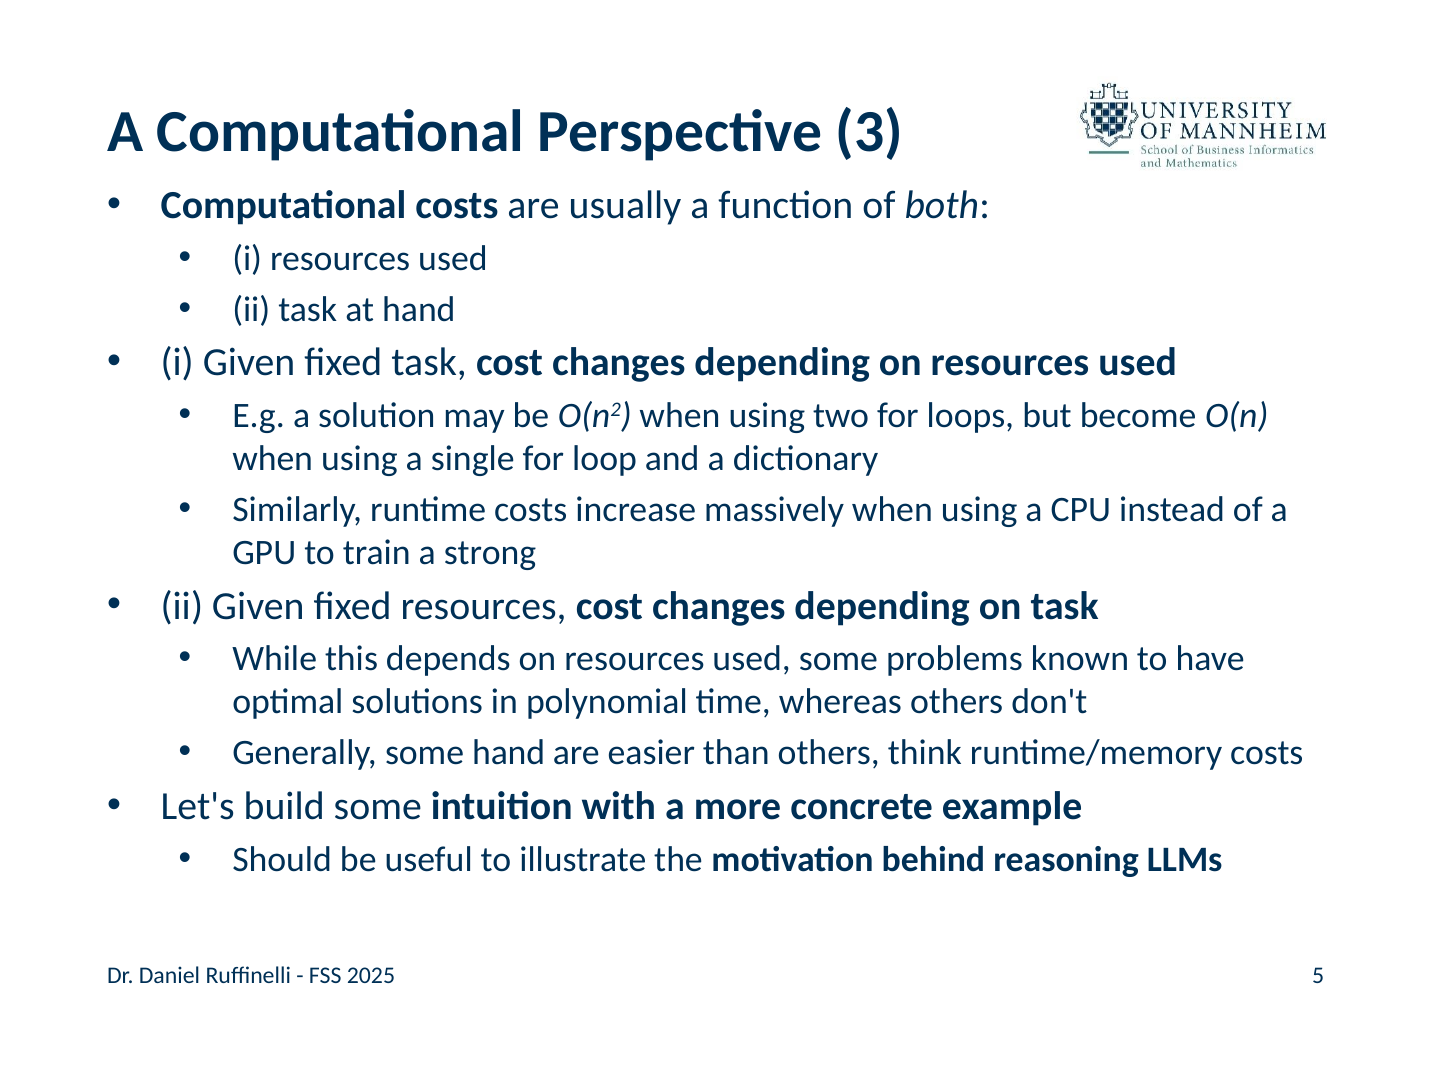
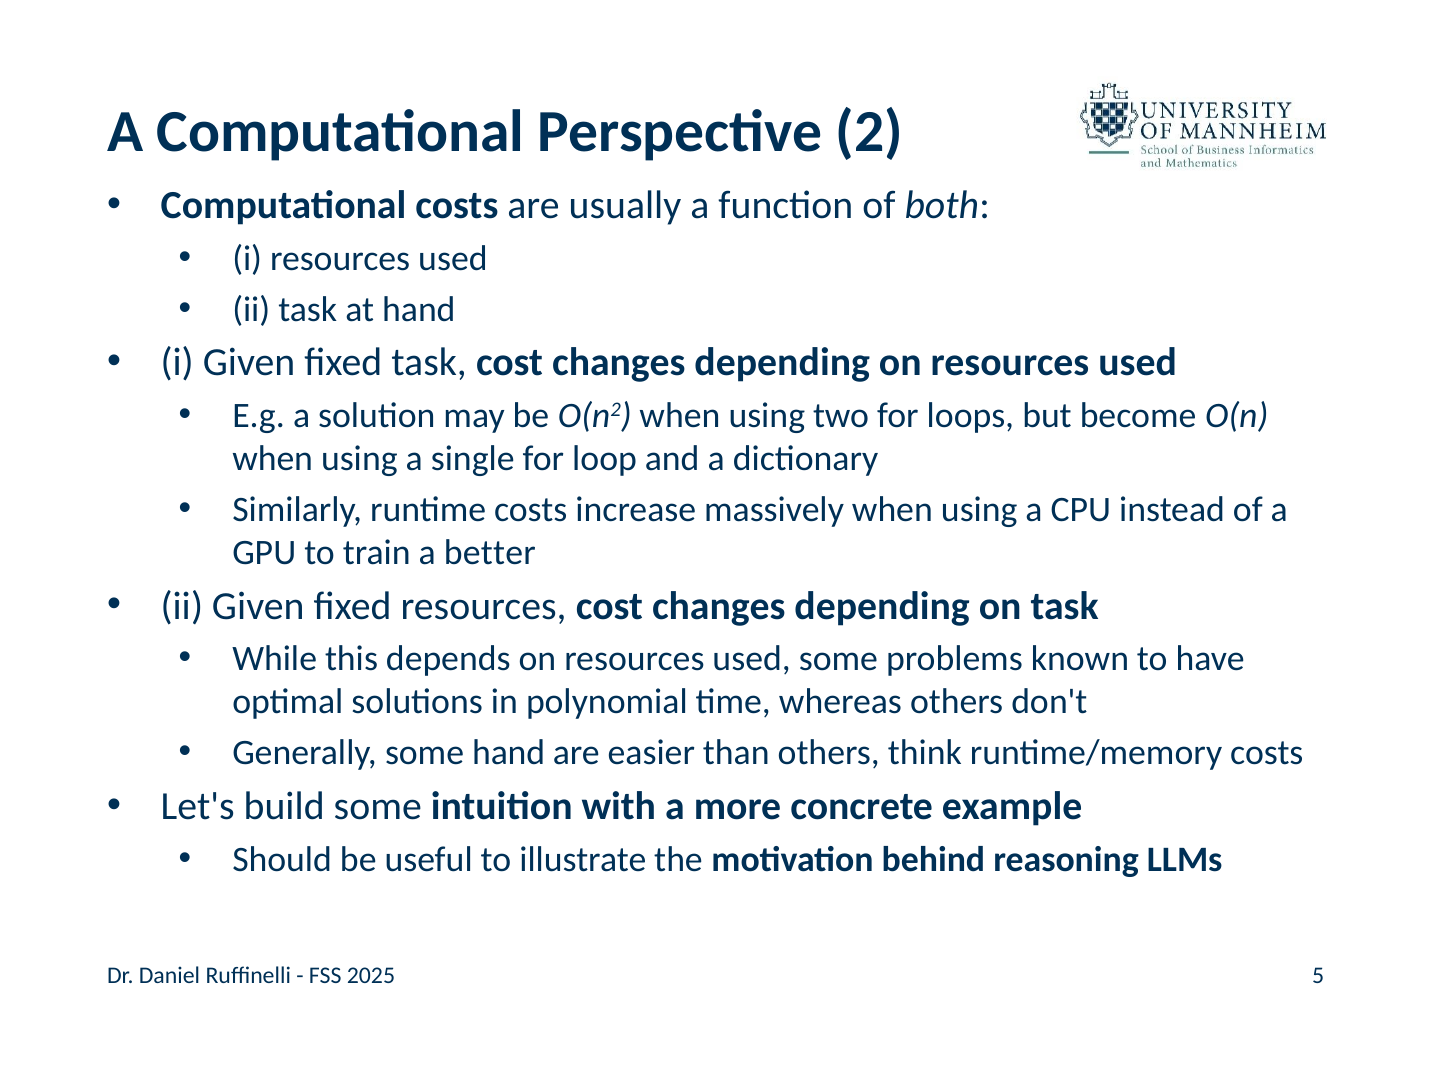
3: 3 -> 2
strong: strong -> better
